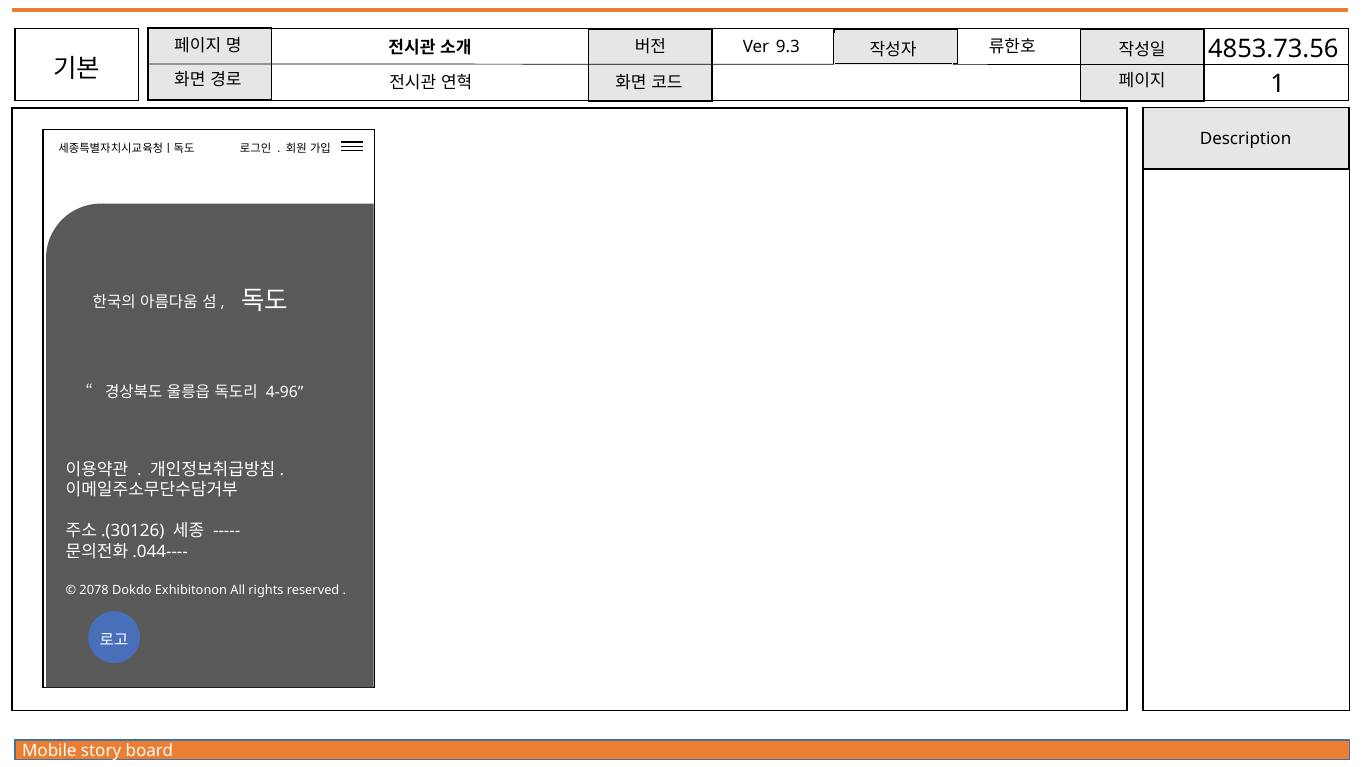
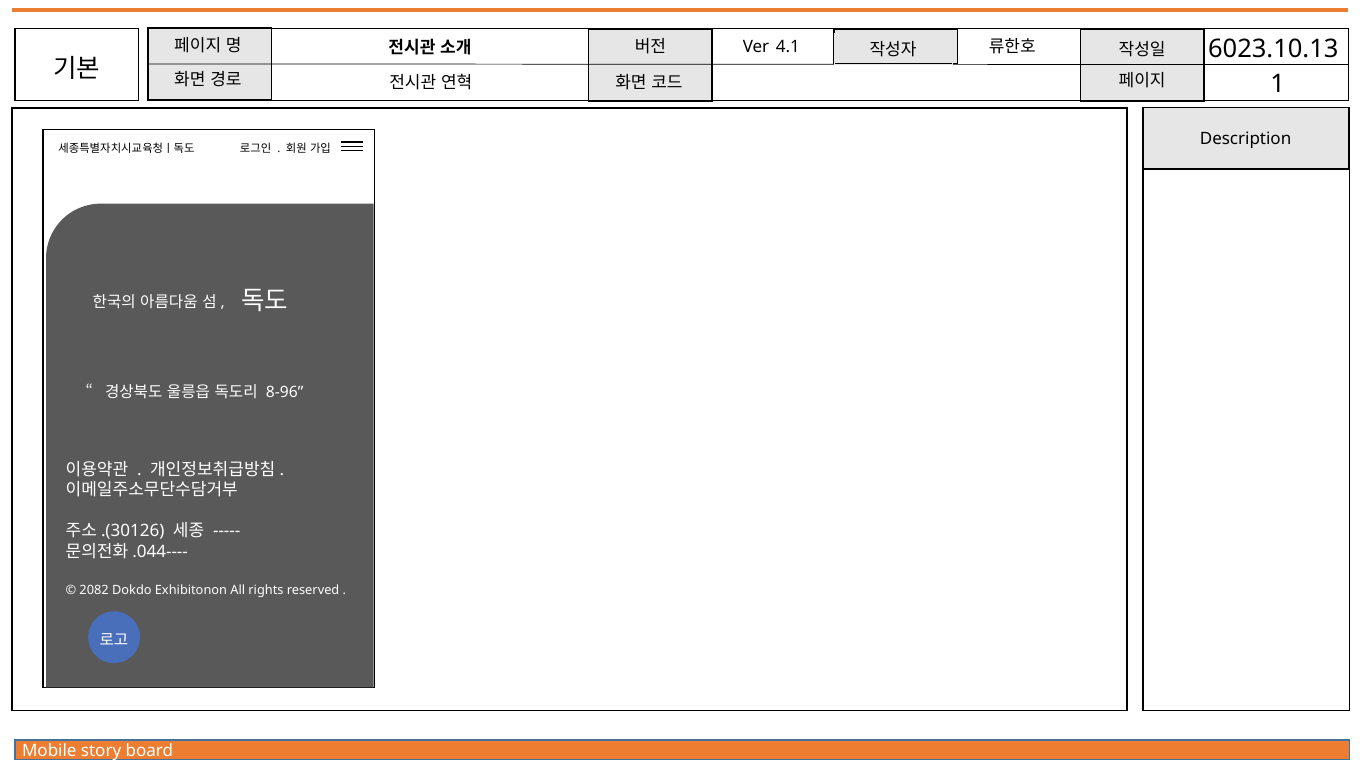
4853.73.56: 4853.73.56 -> 6023.10.13
9.3: 9.3 -> 4.1
4-96: 4-96 -> 8-96
2078: 2078 -> 2082
